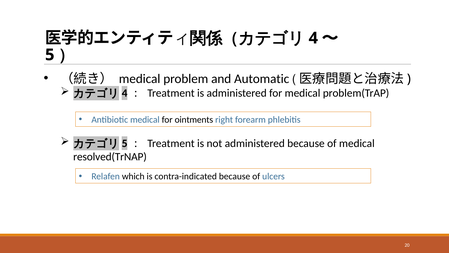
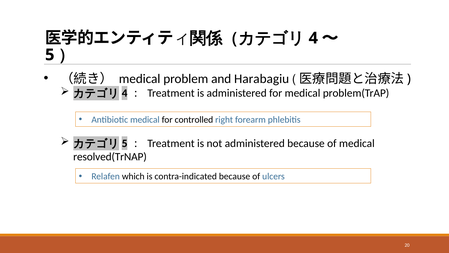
Automatic: Automatic -> Harabagiu
ointments: ointments -> controlled
